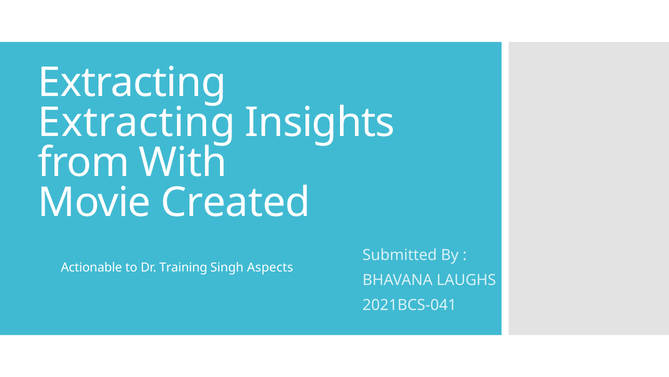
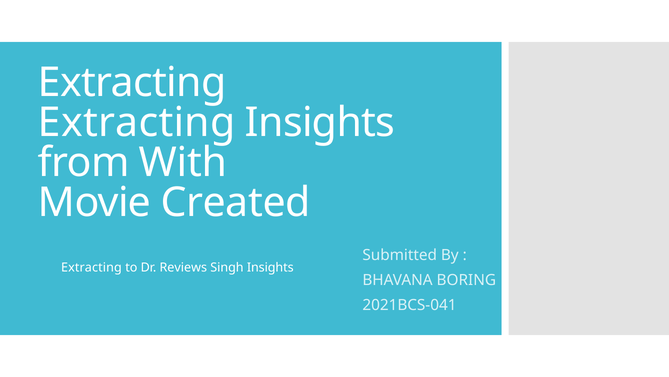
Actionable at (92, 267): Actionable -> Extracting
Training: Training -> Reviews
Singh Aspects: Aspects -> Insights
LAUGHS: LAUGHS -> BORING
